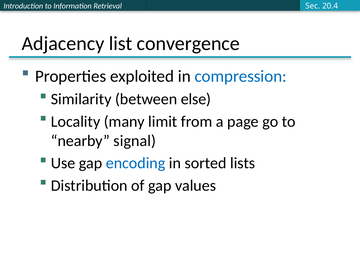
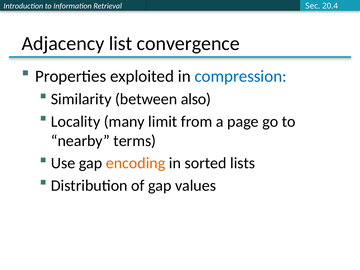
else: else -> also
signal: signal -> terms
encoding colour: blue -> orange
